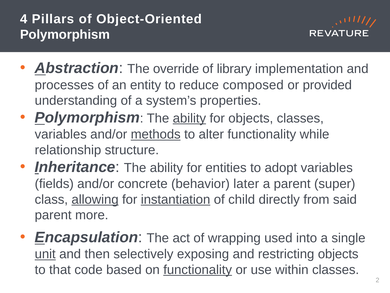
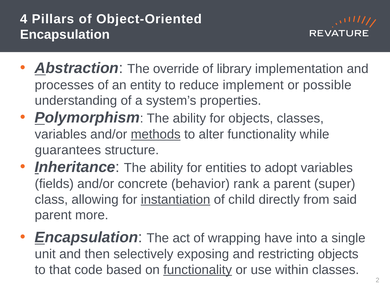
Polymorphism at (65, 35): Polymorphism -> Encapsulation
composed: composed -> implement
provided: provided -> possible
ability at (189, 118) underline: present -> none
relationship: relationship -> guarantees
later: later -> rank
allowing underline: present -> none
used: used -> have
unit underline: present -> none
